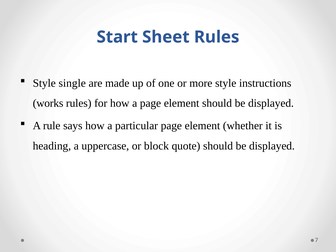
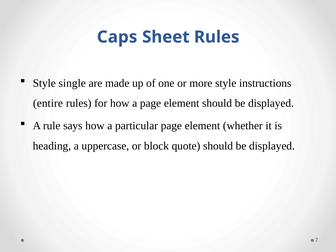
Start: Start -> Caps
works: works -> entire
